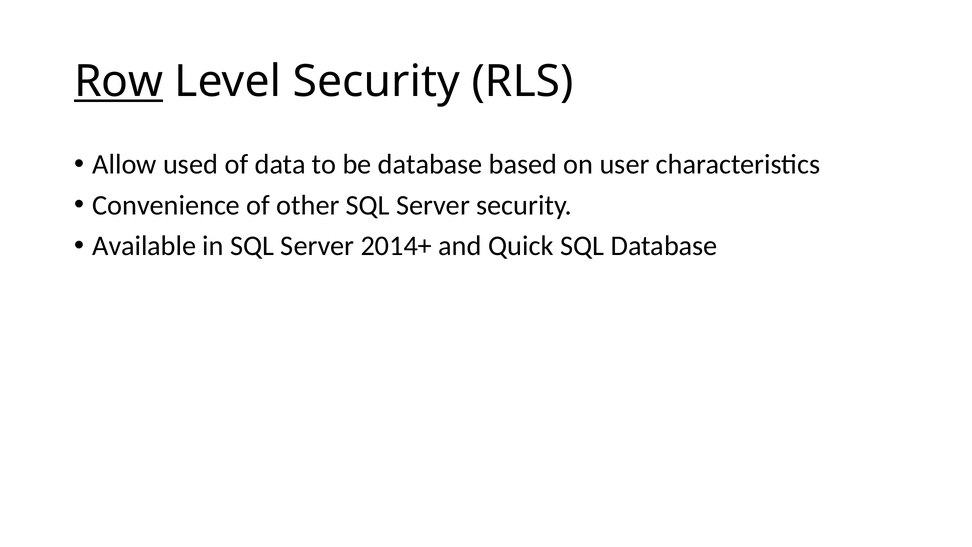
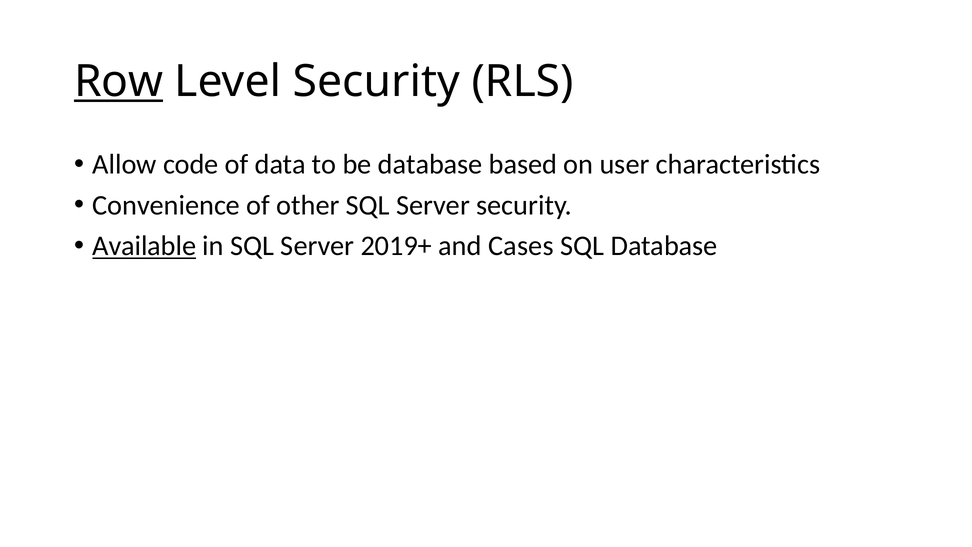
used: used -> code
Available underline: none -> present
2014+: 2014+ -> 2019+
Quick: Quick -> Cases
